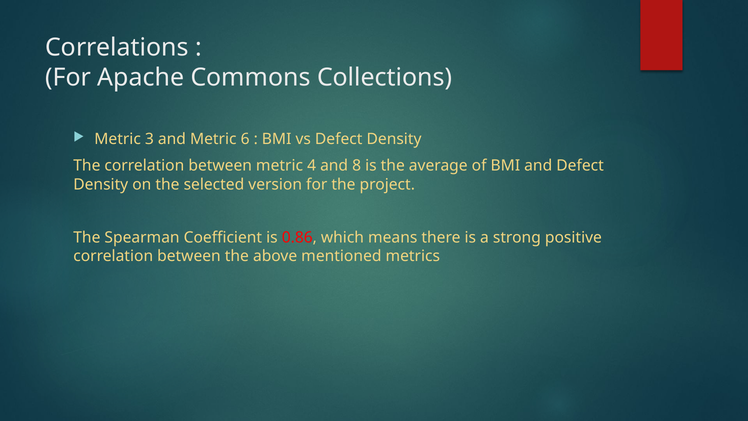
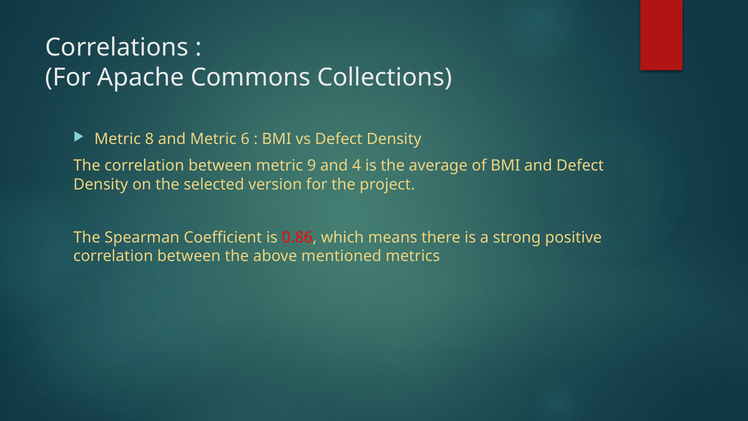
3: 3 -> 8
4: 4 -> 9
8: 8 -> 4
